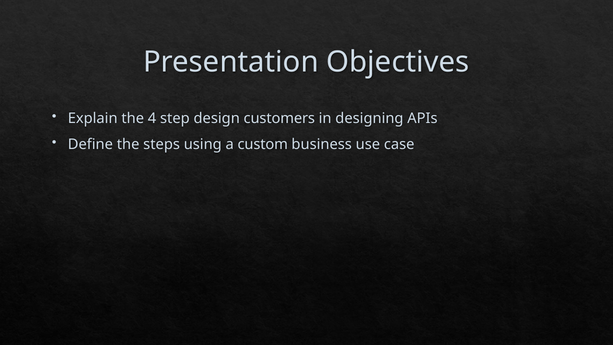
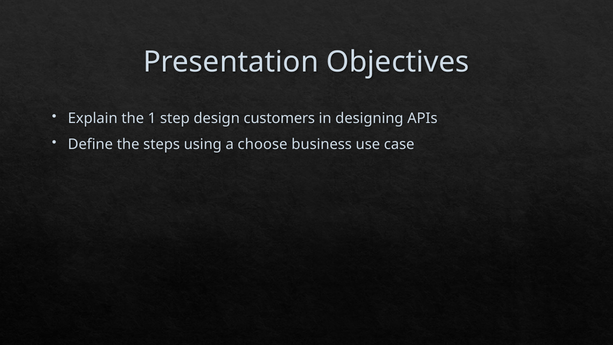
4: 4 -> 1
custom: custom -> choose
